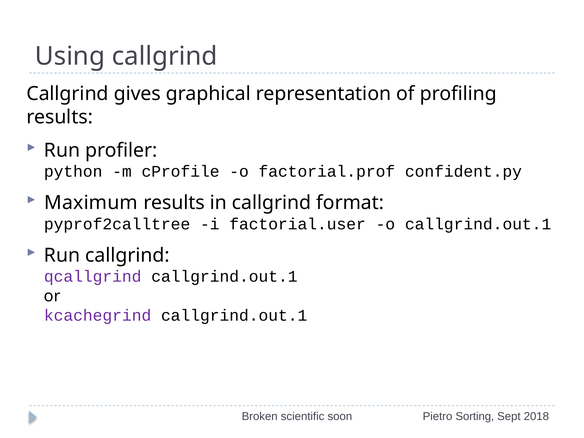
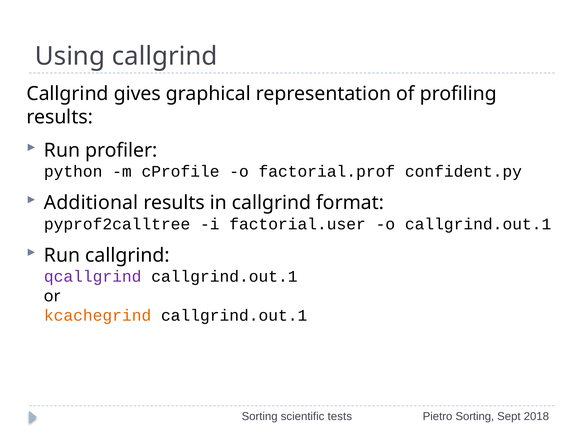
Maximum: Maximum -> Additional
kcachegrind colour: purple -> orange
Broken at (260, 416): Broken -> Sorting
soon: soon -> tests
